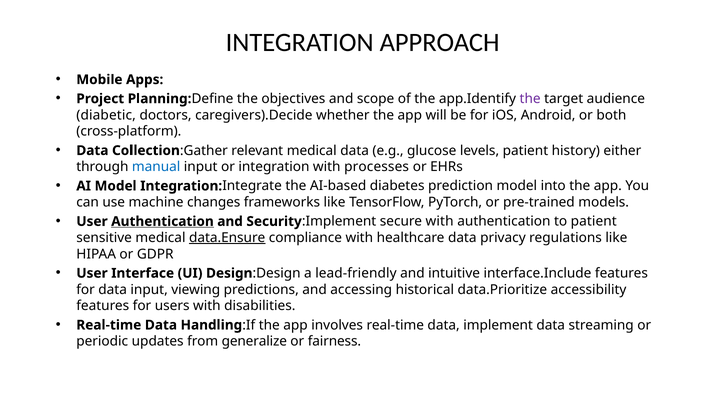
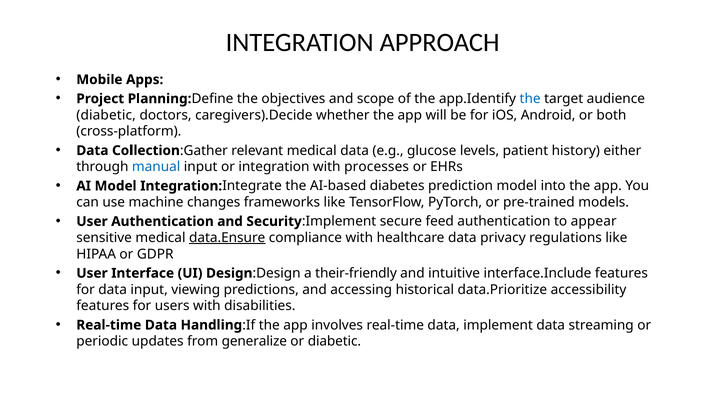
the at (530, 99) colour: purple -> blue
Authentication at (162, 221) underline: present -> none
secure with: with -> feed
to patient: patient -> appear
lead-friendly: lead-friendly -> their-friendly
or fairness: fairness -> diabetic
